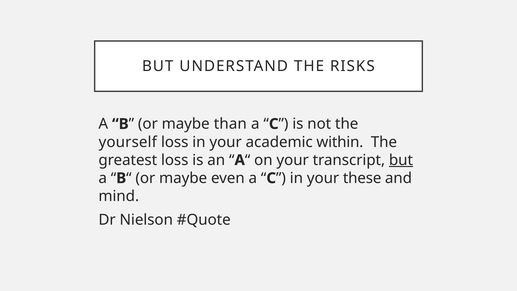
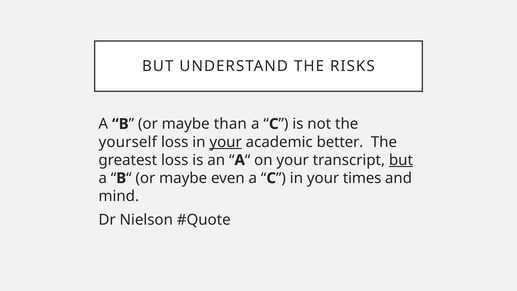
your at (226, 142) underline: none -> present
within: within -> better
these: these -> times
